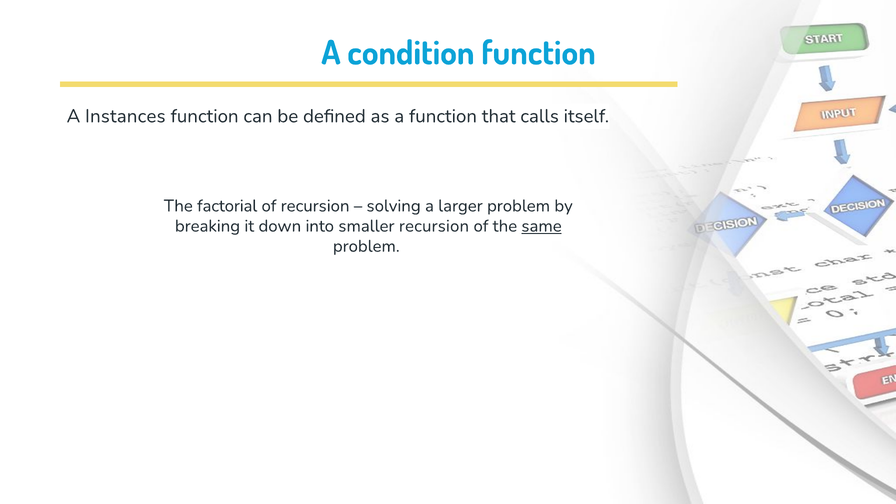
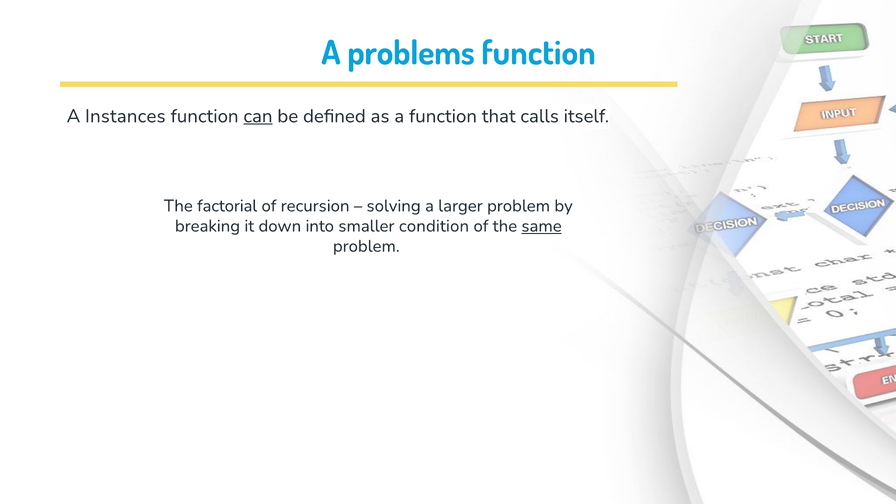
condition: condition -> problems
can underline: none -> present
smaller recursion: recursion -> condition
